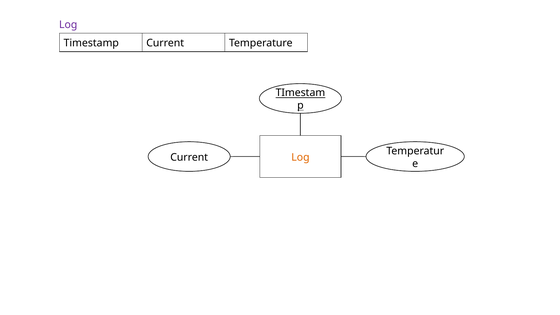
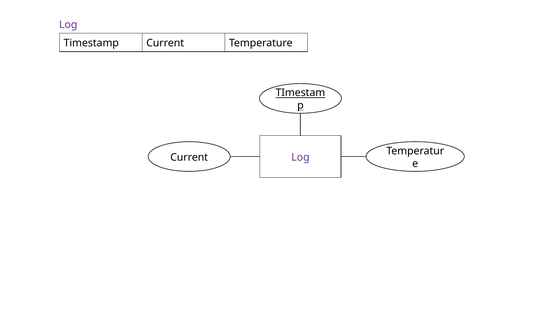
Log at (300, 157) colour: orange -> purple
